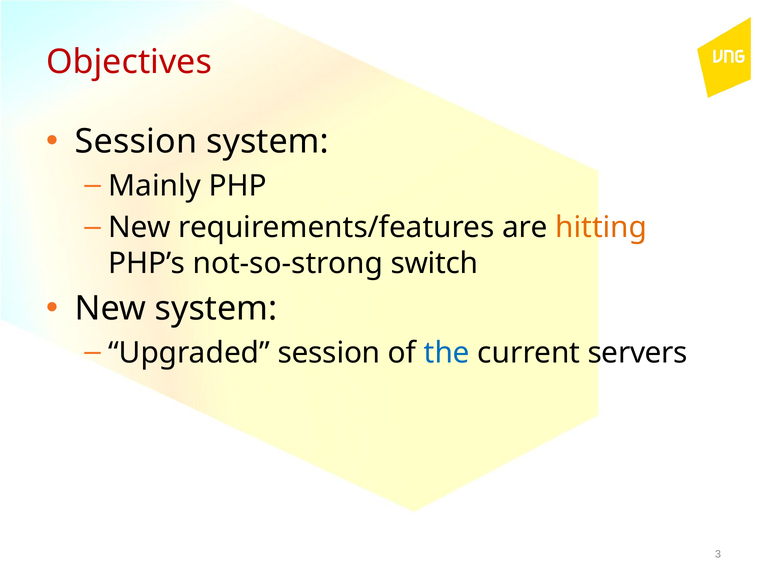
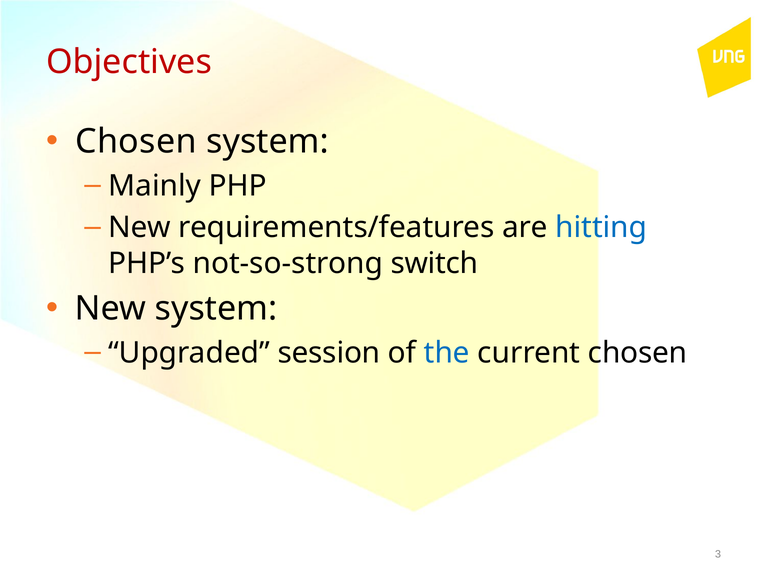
Session at (136, 142): Session -> Chosen
hitting colour: orange -> blue
current servers: servers -> chosen
